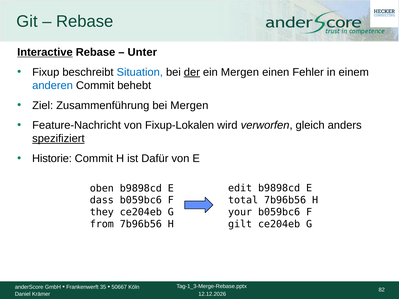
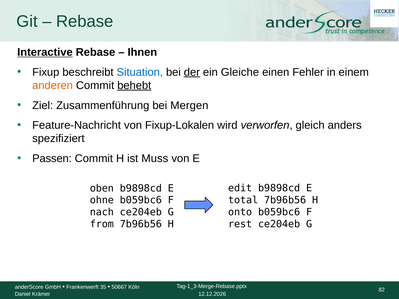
Unter: Unter -> Ihnen
ein Mergen: Mergen -> Gleiche
anderen colour: blue -> orange
behebt underline: none -> present
spezifiziert underline: present -> none
Historie: Historie -> Passen
Dafür: Dafür -> Muss
dass: dass -> ohne
your: your -> onto
they: they -> nach
gilt: gilt -> rest
